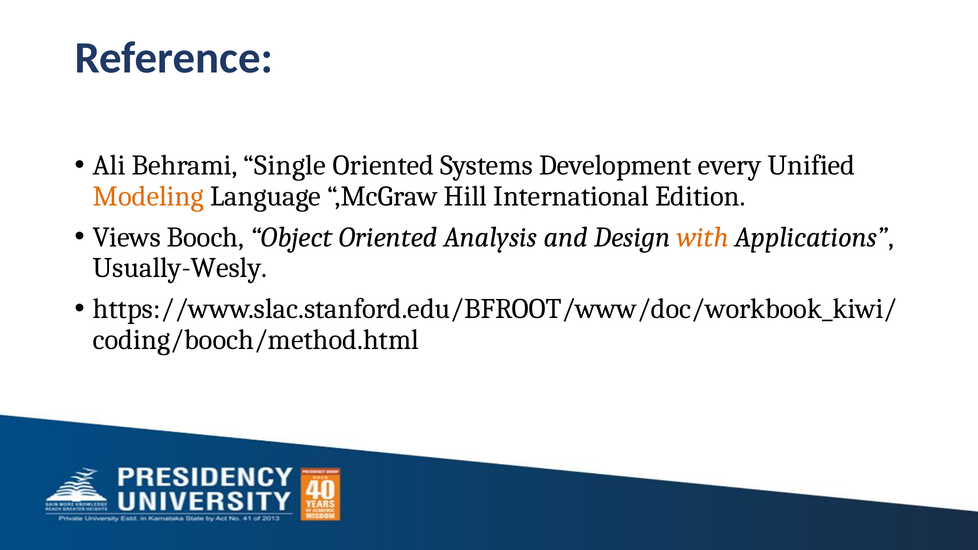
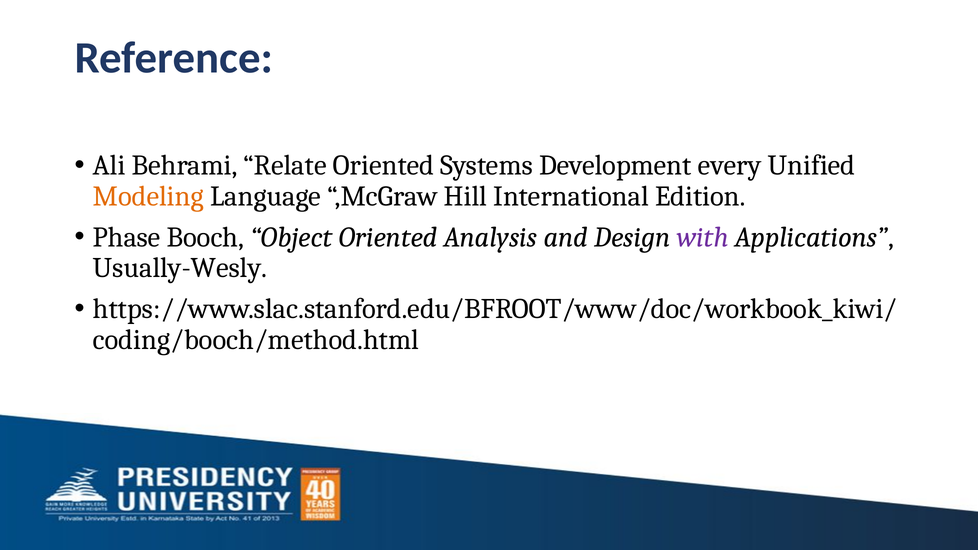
Single: Single -> Relate
Views: Views -> Phase
with colour: orange -> purple
